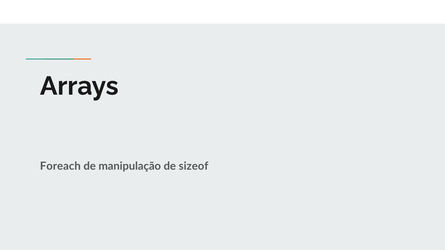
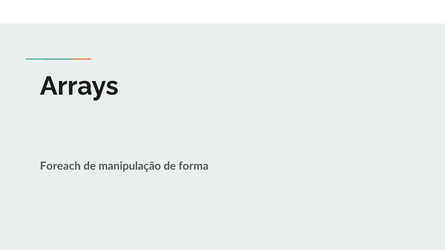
sizeof: sizeof -> forma
